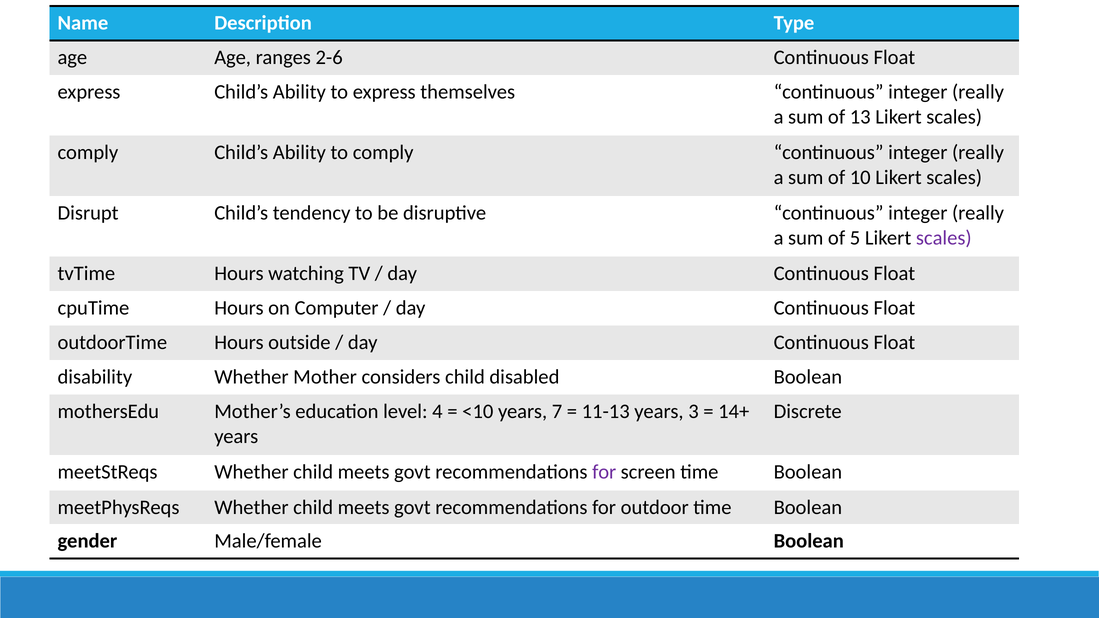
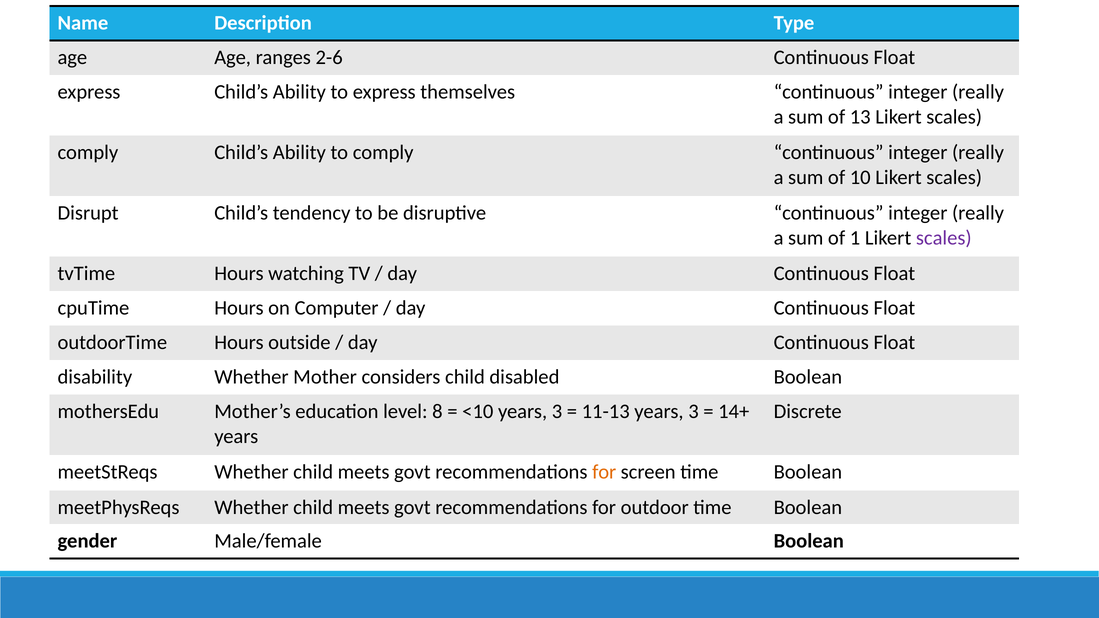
5: 5 -> 1
4: 4 -> 8
<10 years 7: 7 -> 3
for at (604, 472) colour: purple -> orange
